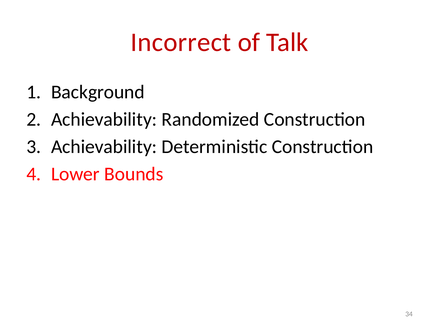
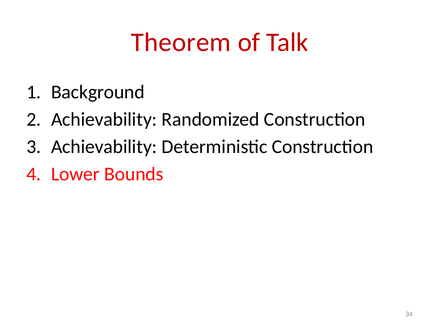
Incorrect: Incorrect -> Theorem
